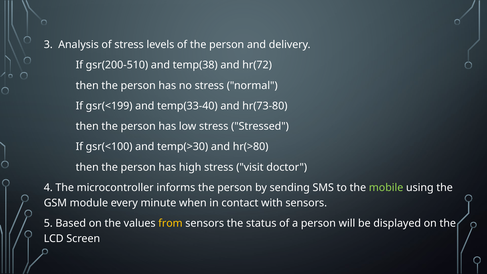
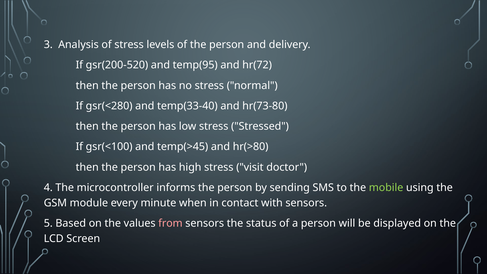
gsr(200-510: gsr(200-510 -> gsr(200-520
temp(38: temp(38 -> temp(95
gsr(<199: gsr(<199 -> gsr(<280
temp(>30: temp(>30 -> temp(>45
from colour: yellow -> pink
